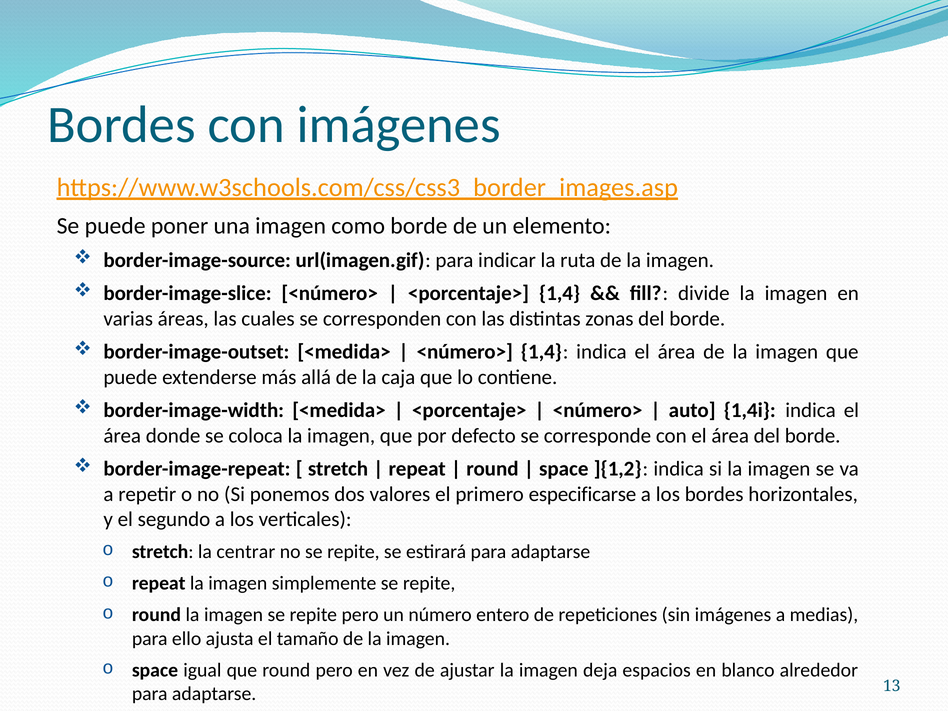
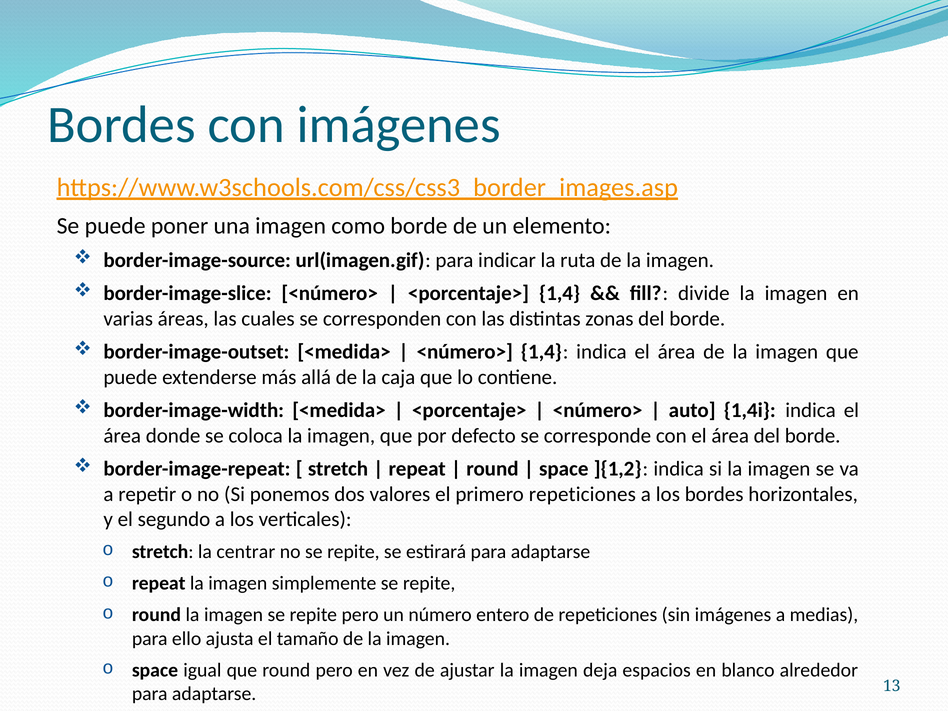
primero especificarse: especificarse -> repeticiones
